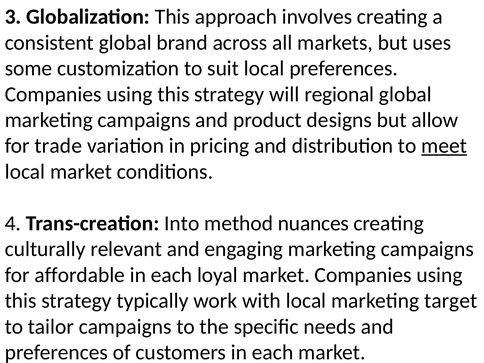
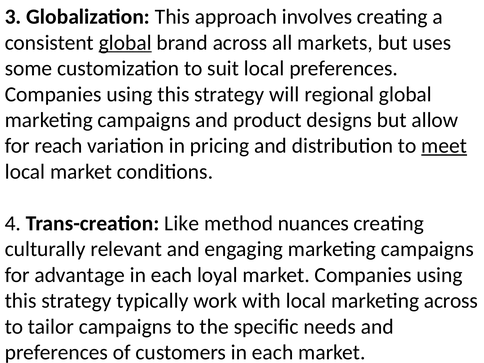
global at (125, 43) underline: none -> present
trade: trade -> reach
Into: Into -> Like
affordable: affordable -> advantage
marketing target: target -> across
